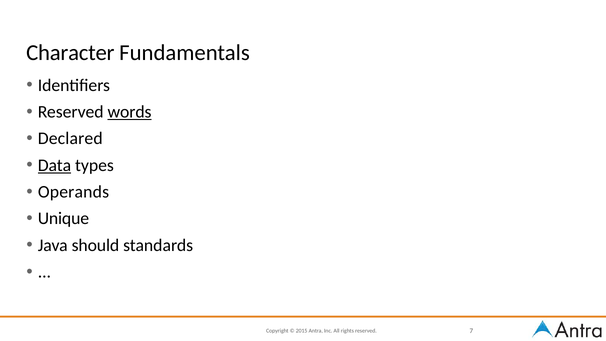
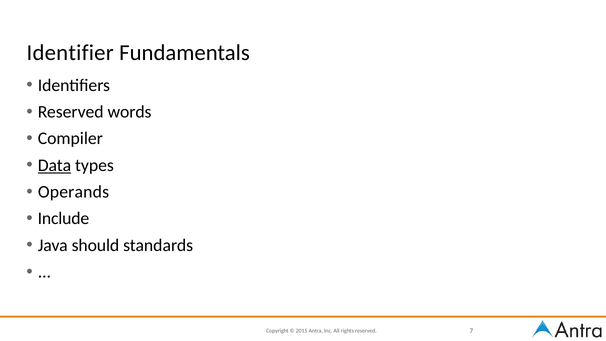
Character: Character -> Identifier
words underline: present -> none
Declared: Declared -> Compiler
Unique: Unique -> Include
